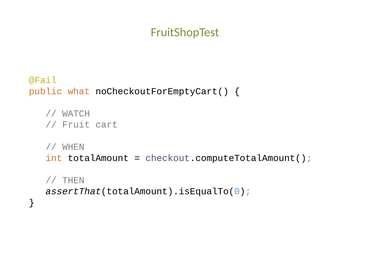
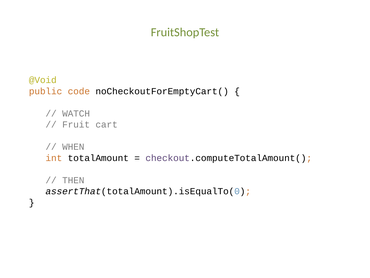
@Fail: @Fail -> @Void
what: what -> code
